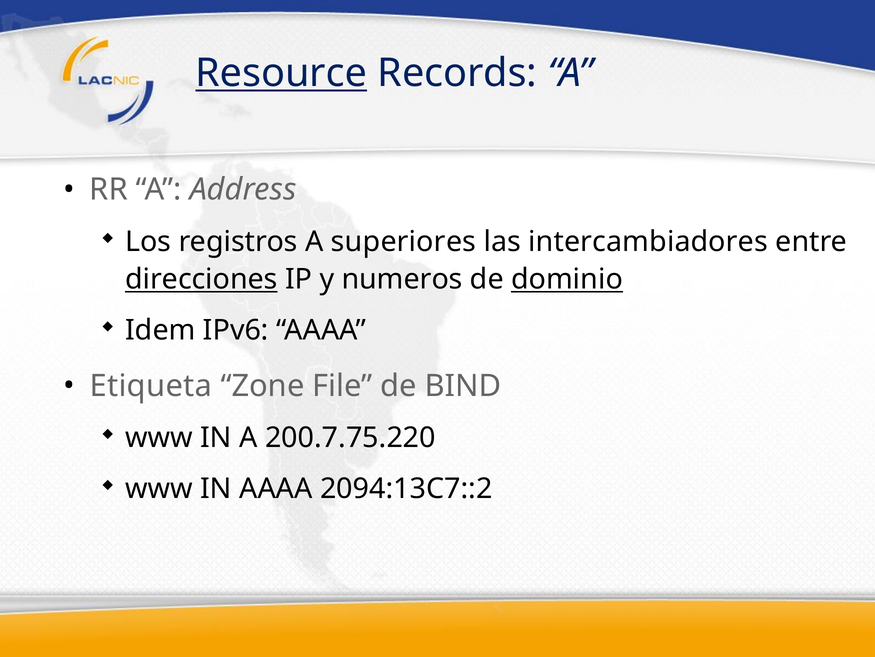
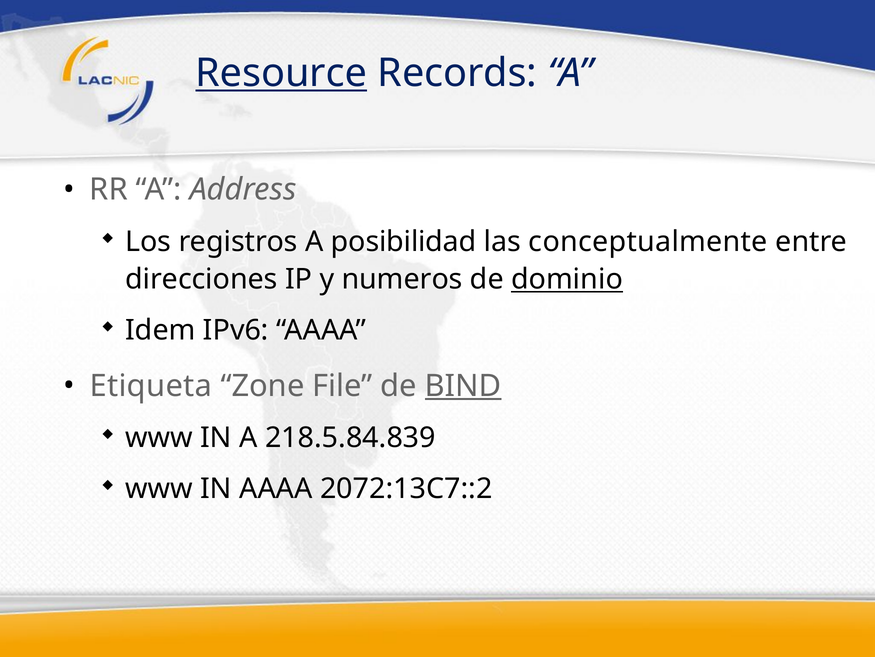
superiores: superiores -> posibilidad
intercambiadores: intercambiadores -> conceptualmente
direcciones underline: present -> none
BIND underline: none -> present
200.7.75.220: 200.7.75.220 -> 218.5.84.839
2094:13C7::2: 2094:13C7::2 -> 2072:13C7::2
